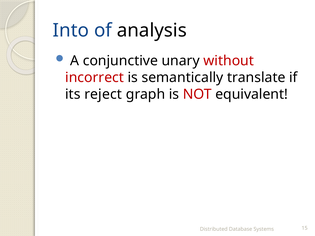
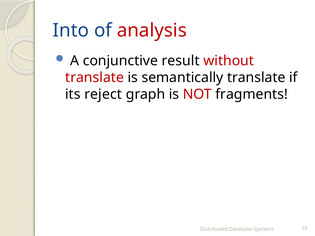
analysis colour: black -> red
unary: unary -> result
incorrect at (95, 78): incorrect -> translate
equivalent: equivalent -> fragments
